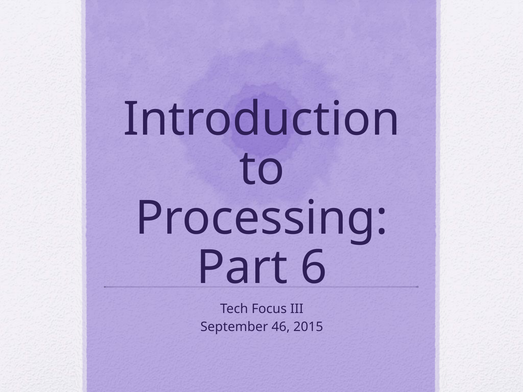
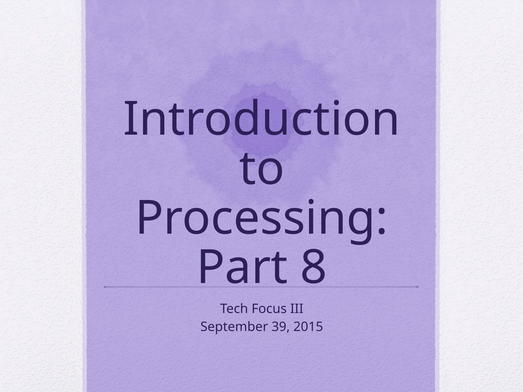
6: 6 -> 8
46: 46 -> 39
